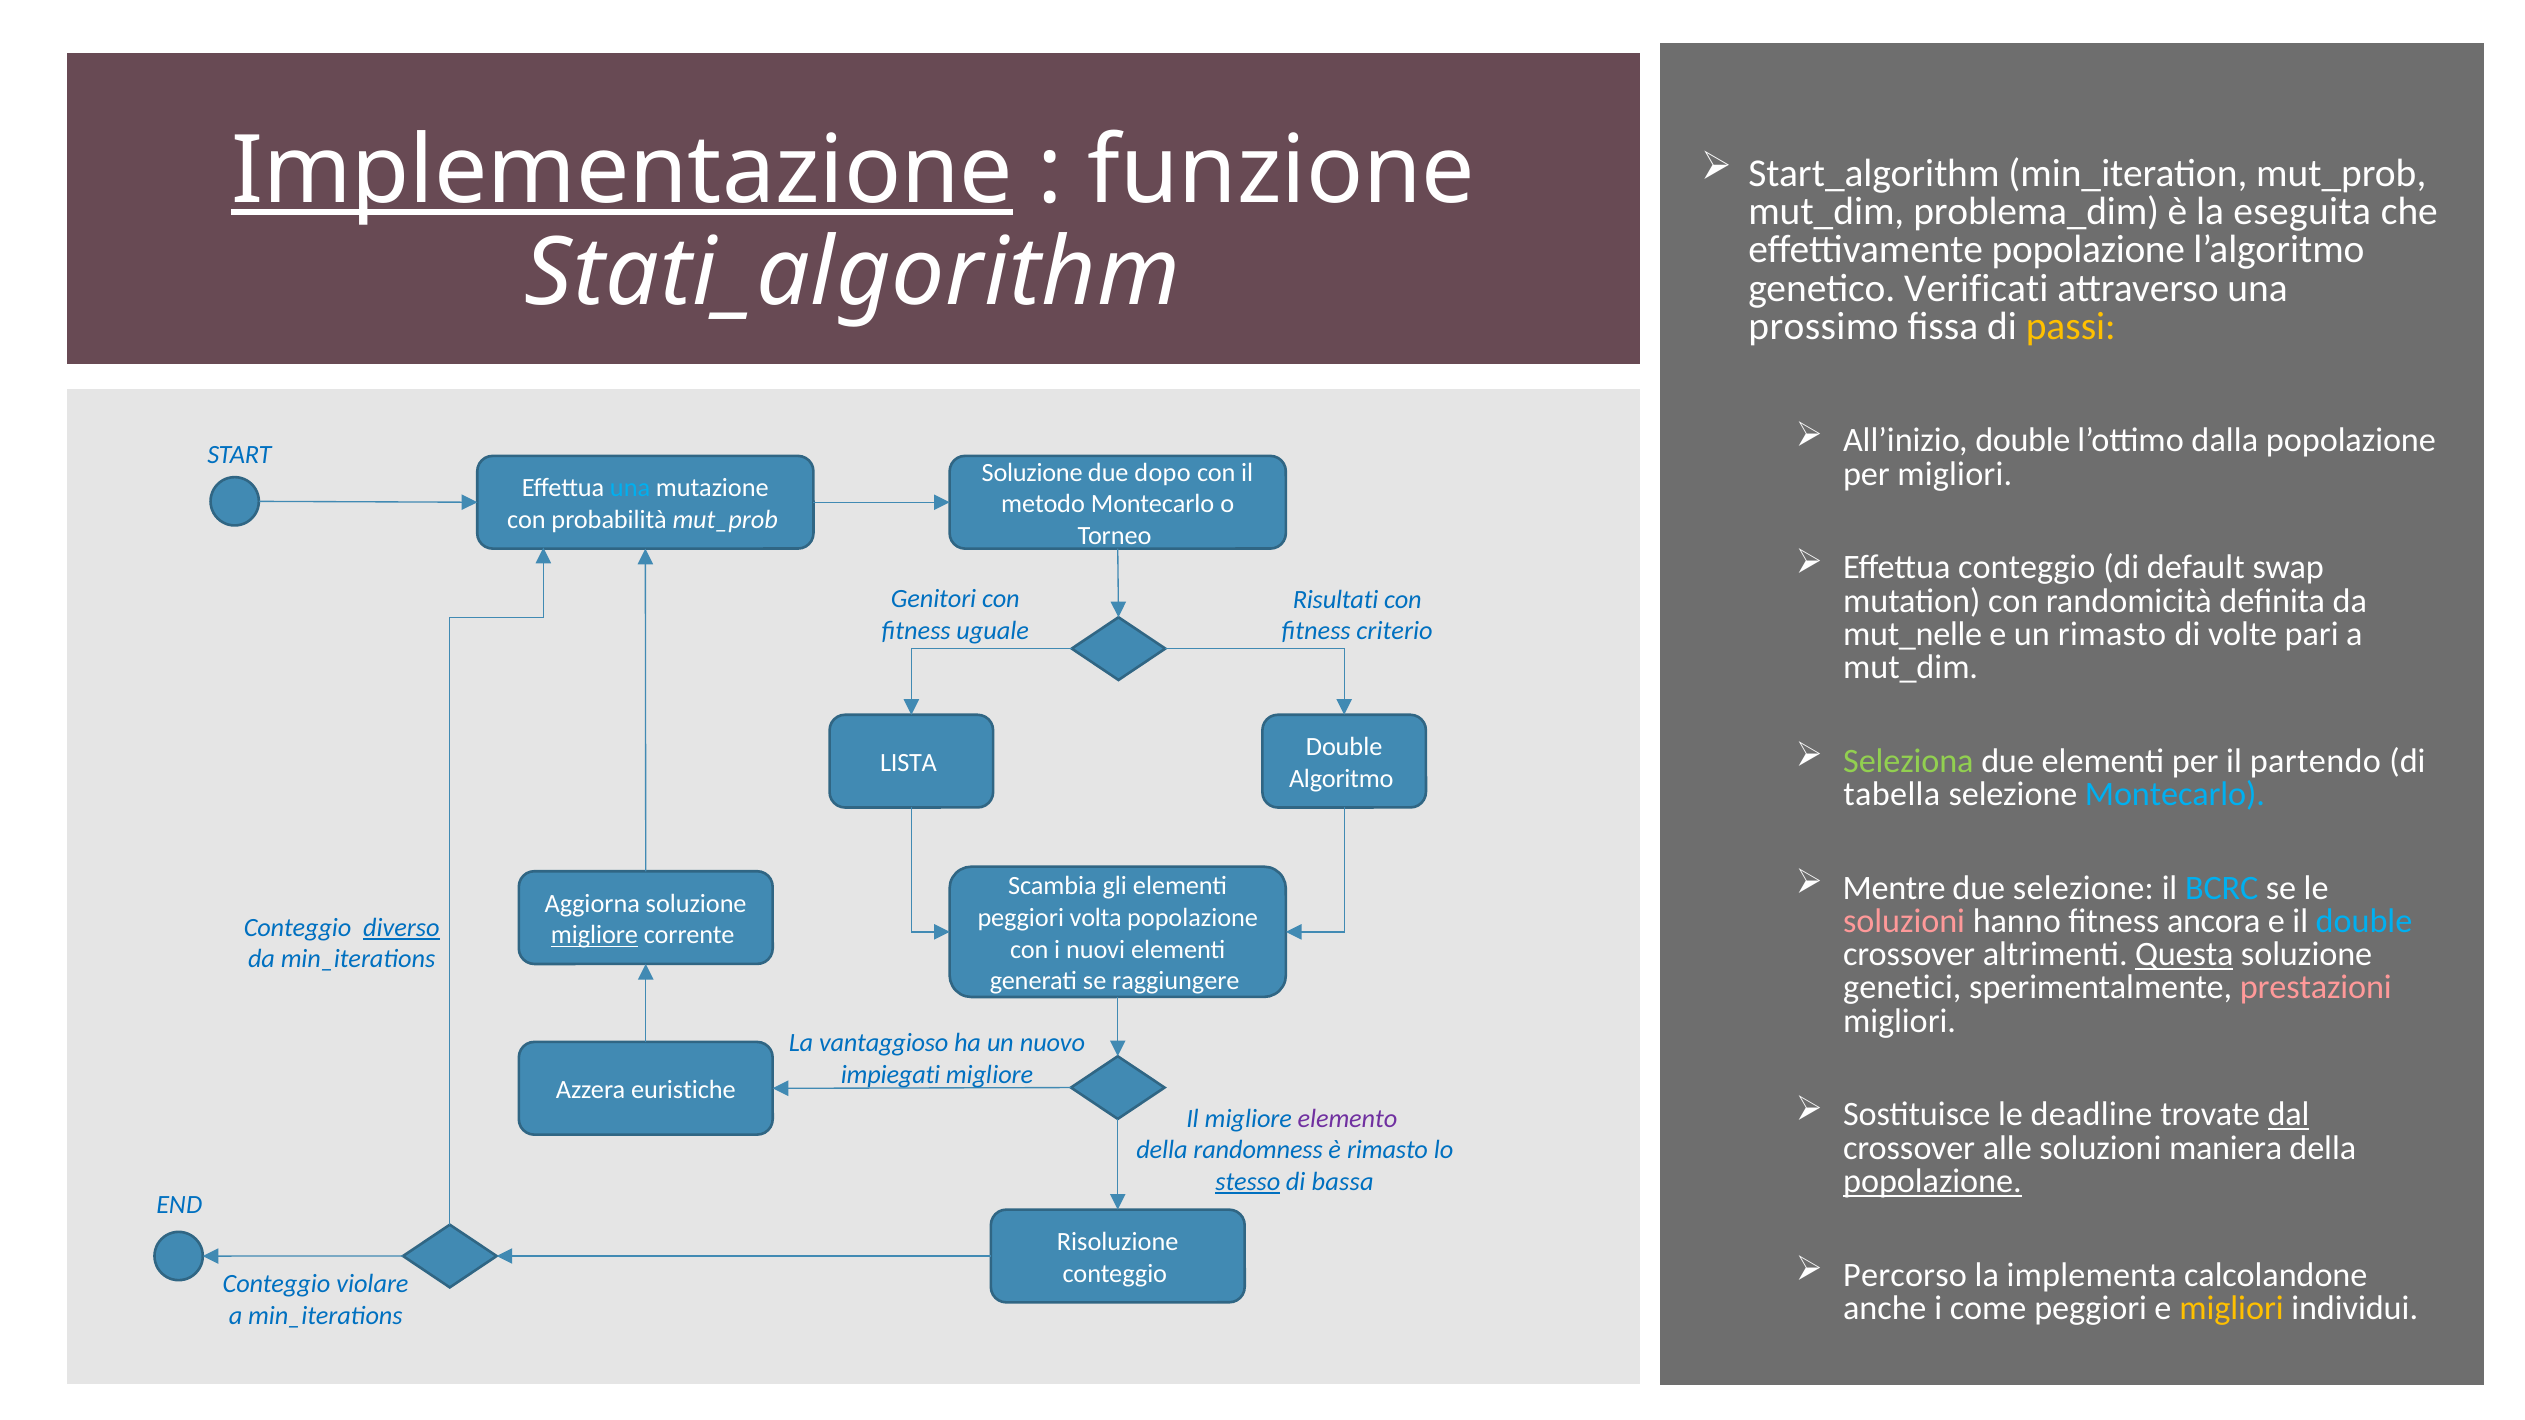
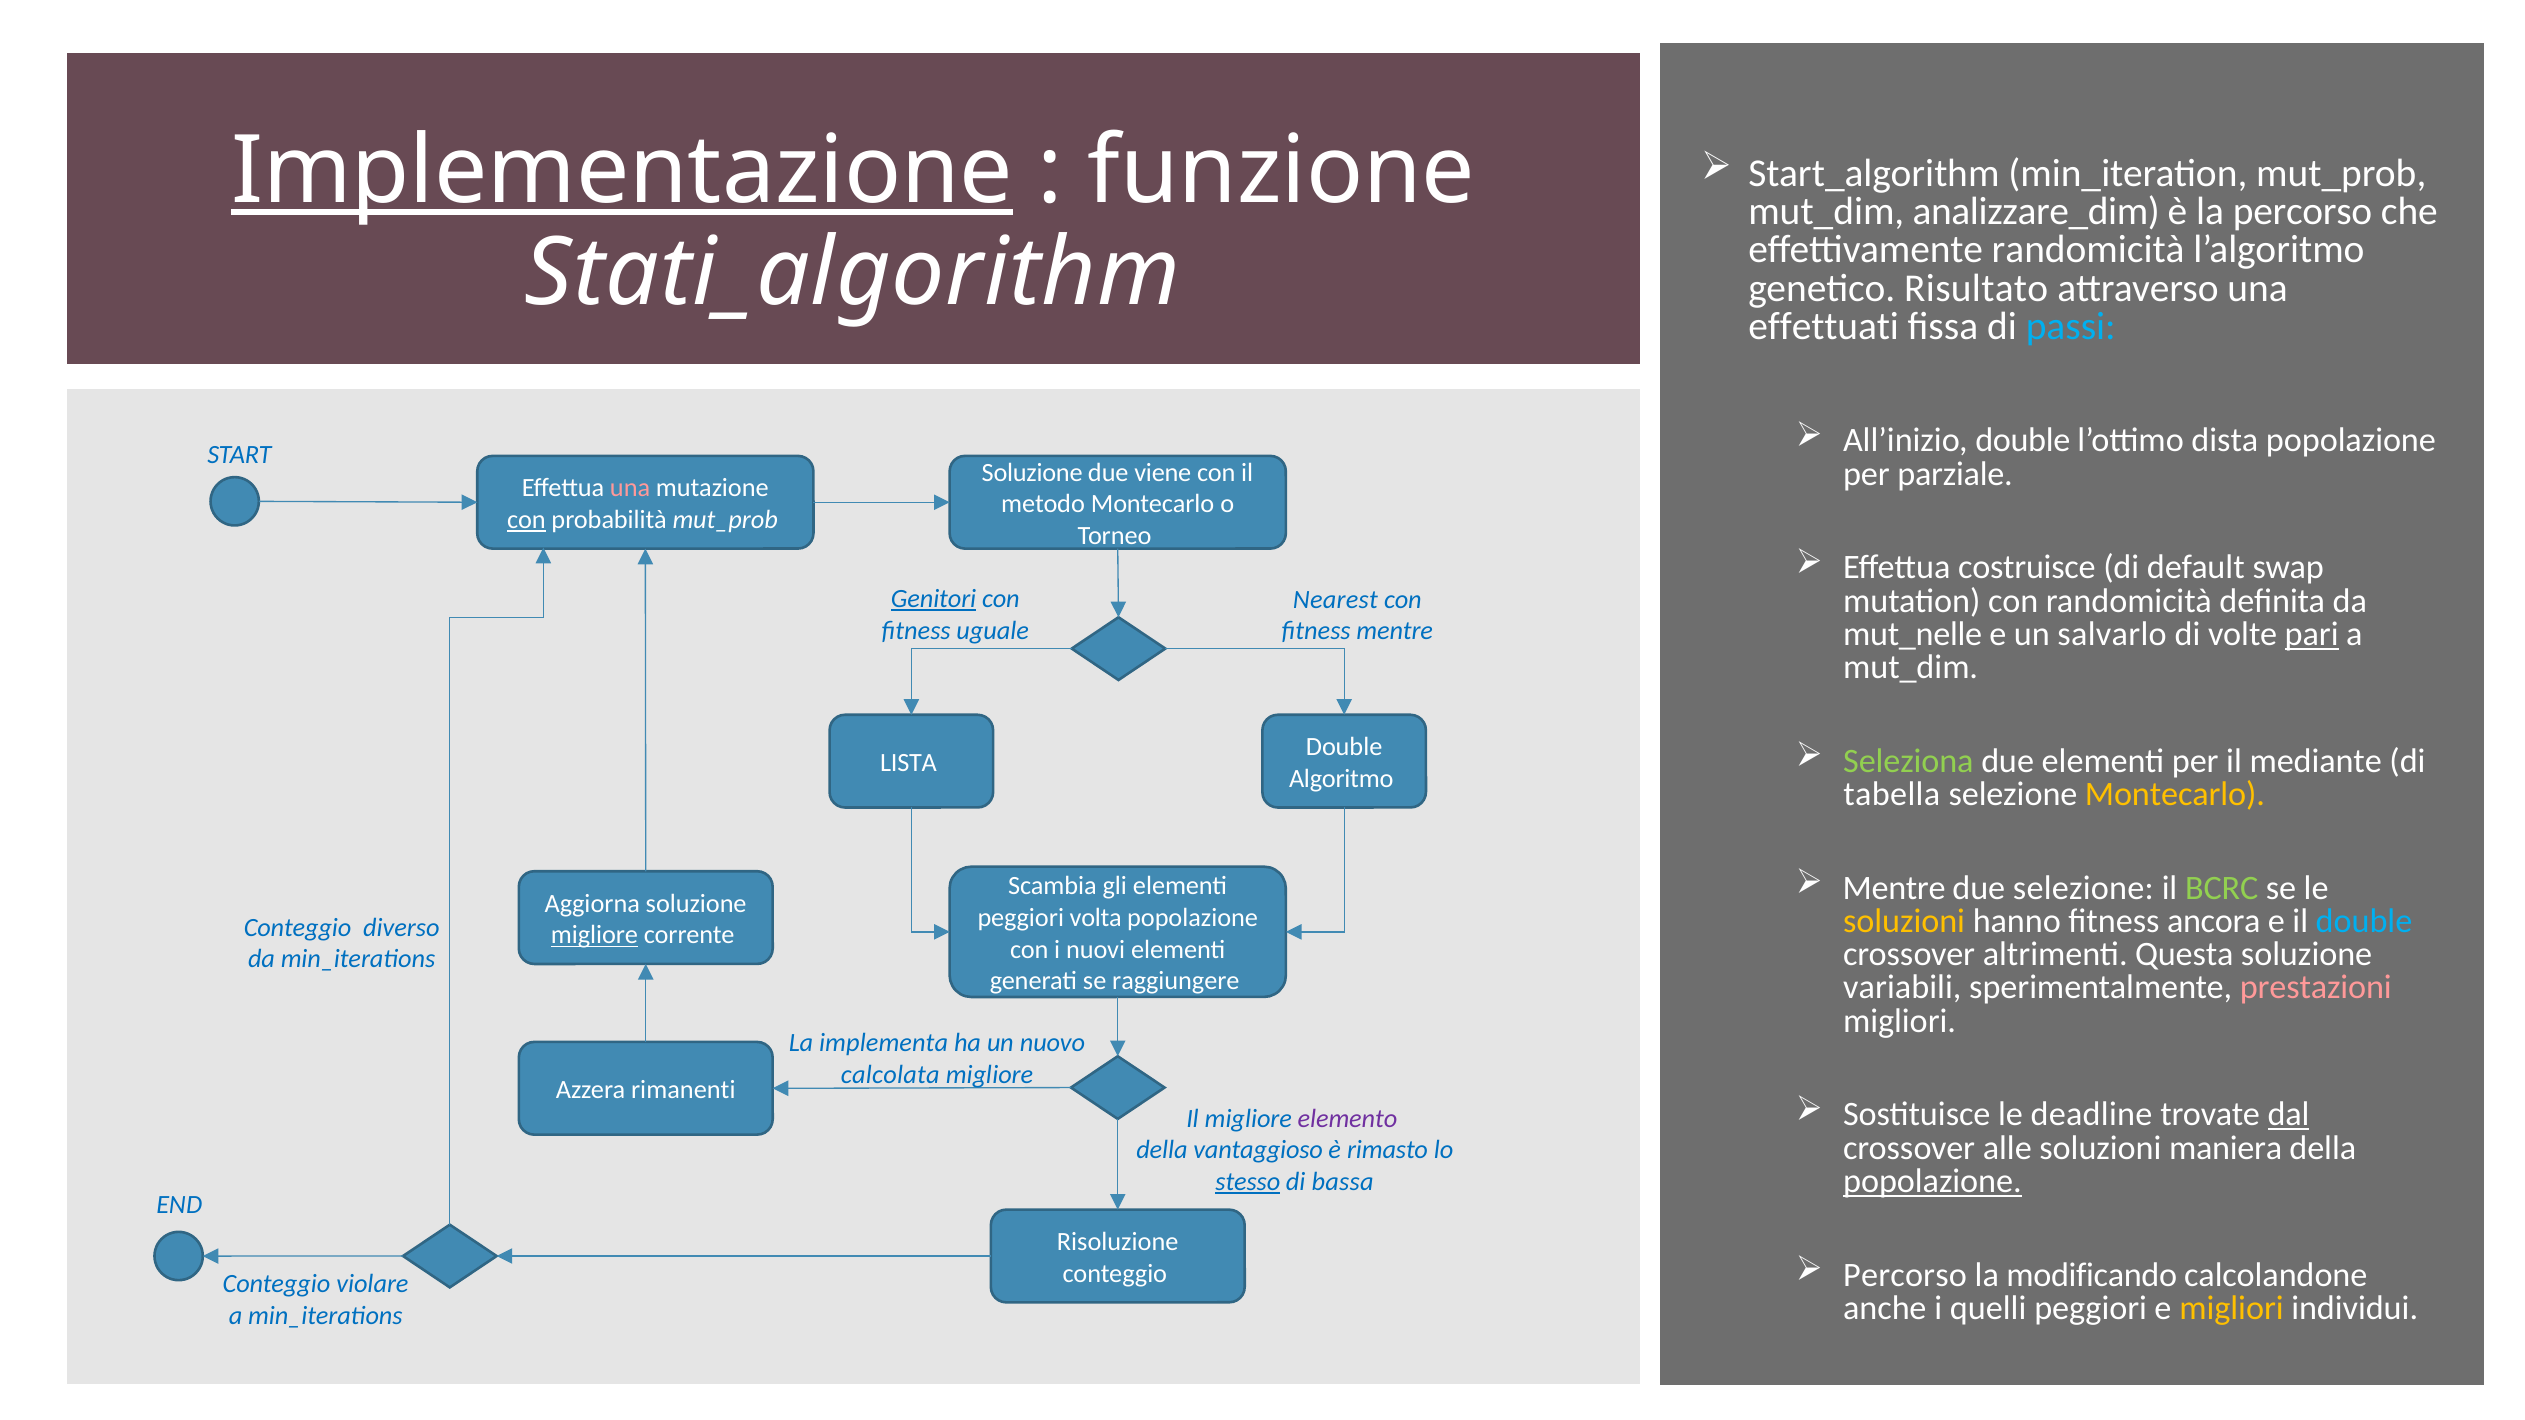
problema_dim: problema_dim -> analizzare_dim
la eseguita: eseguita -> percorso
effettivamente popolazione: popolazione -> randomicità
Verificati: Verificati -> Risultato
prossimo: prossimo -> effettuati
passi colour: yellow -> light blue
dalla: dalla -> dista
per migliori: migliori -> parziale
dopo: dopo -> viene
una at (630, 488) colour: light blue -> pink
con at (526, 520) underline: none -> present
Effettua conteggio: conteggio -> costruisce
Genitori underline: none -> present
Risultati: Risultati -> Nearest
un rimasto: rimasto -> salvarlo
pari underline: none -> present
fitness criterio: criterio -> mentre
partendo: partendo -> mediante
Montecarlo at (2175, 794) colour: light blue -> yellow
BCRC colour: light blue -> light green
soluzioni at (1904, 921) colour: pink -> yellow
diverso underline: present -> none
Questa underline: present -> none
genetici: genetici -> variabili
vantaggioso: vantaggioso -> implementa
impiegati: impiegati -> calcolata
euristiche: euristiche -> rimanenti
randomness: randomness -> vantaggioso
implementa: implementa -> modificando
come: come -> quelli
